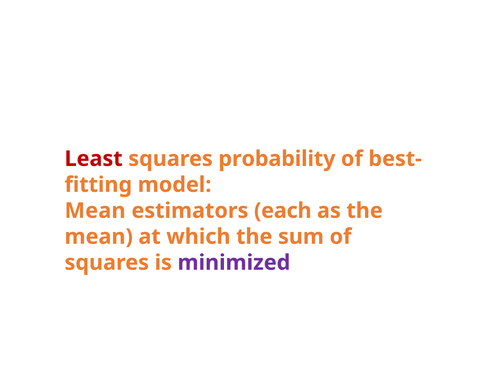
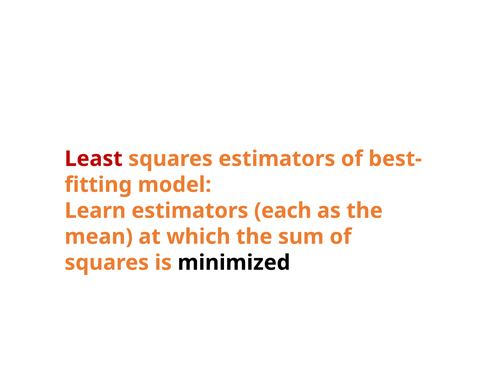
squares probability: probability -> estimators
Mean at (95, 210): Mean -> Learn
minimized colour: purple -> black
